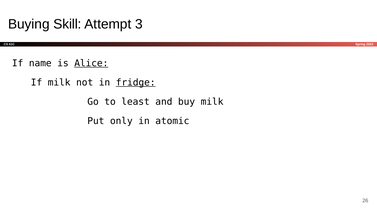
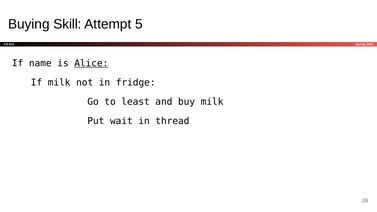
3: 3 -> 5
fridge underline: present -> none
only: only -> wait
atomic: atomic -> thread
